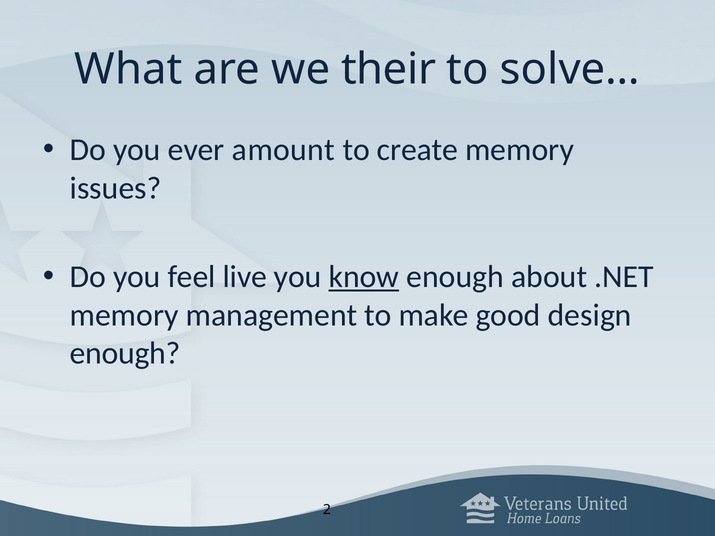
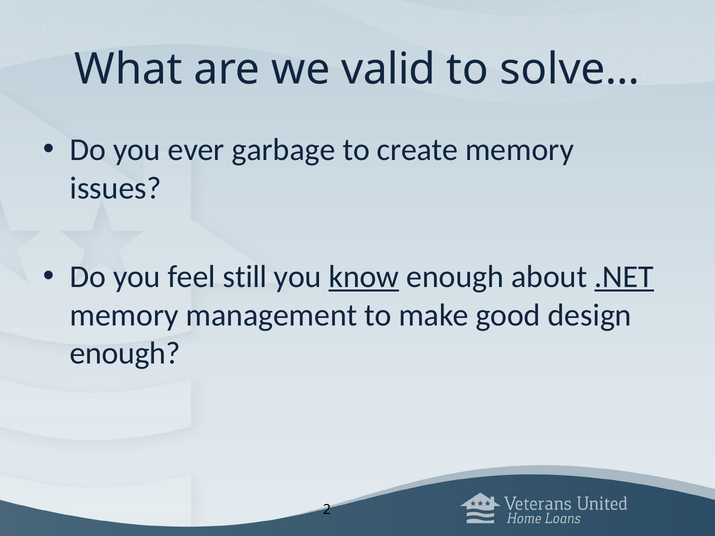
their: their -> valid
amount: amount -> garbage
live: live -> still
.NET underline: none -> present
